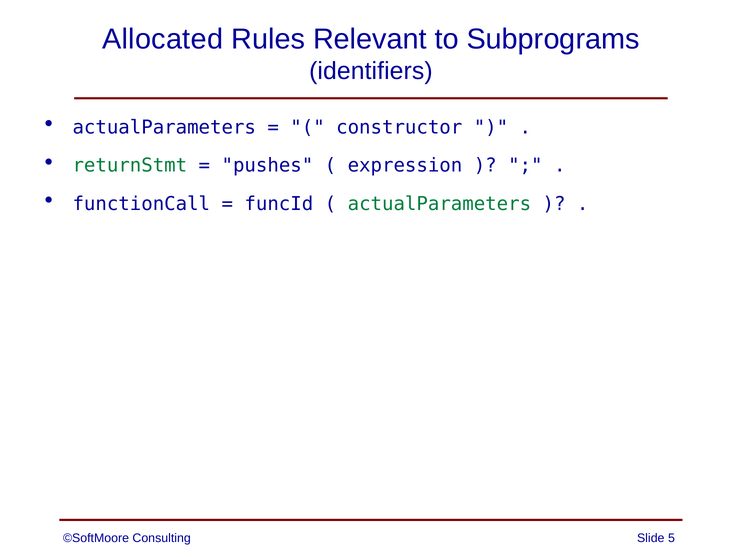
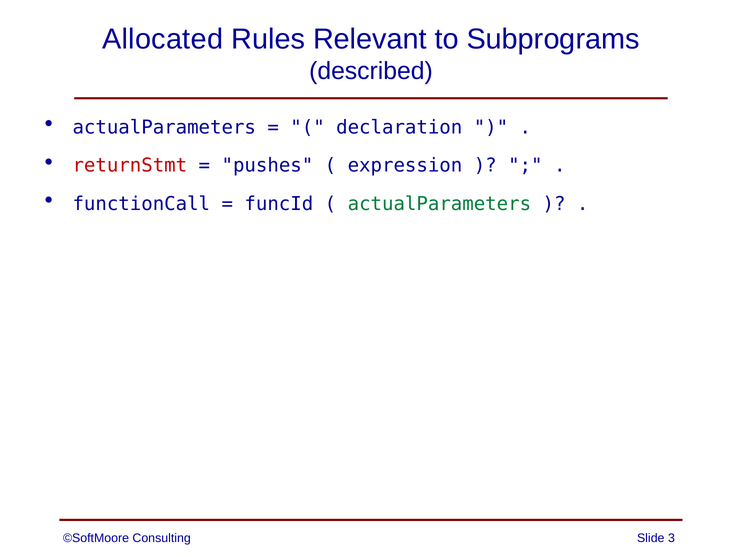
identifiers: identifiers -> described
constructor: constructor -> declaration
returnStmt colour: green -> red
5: 5 -> 3
